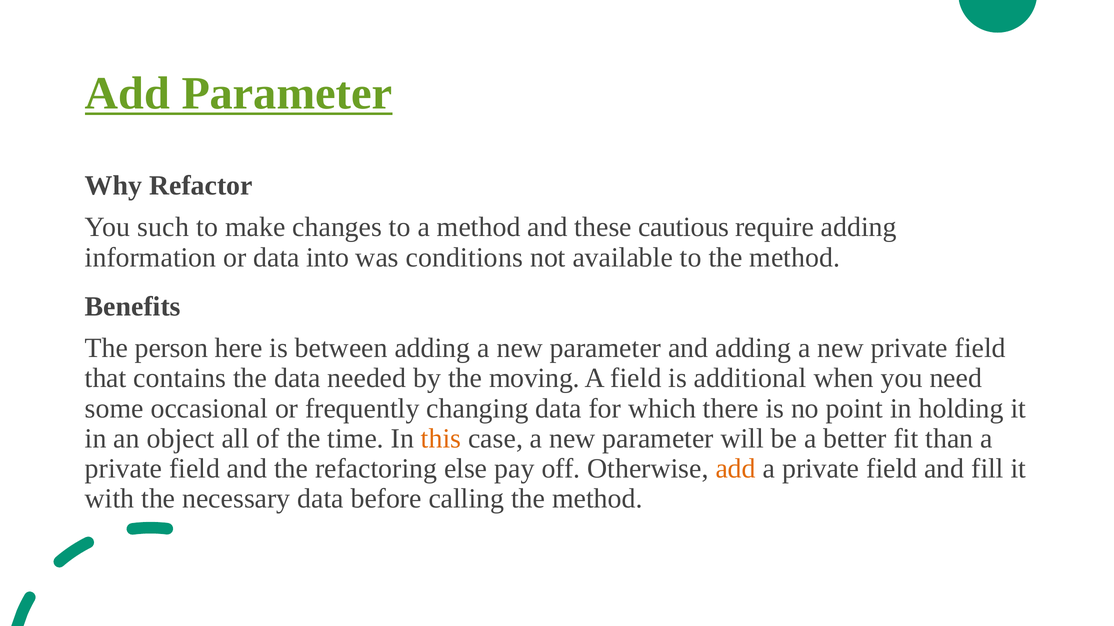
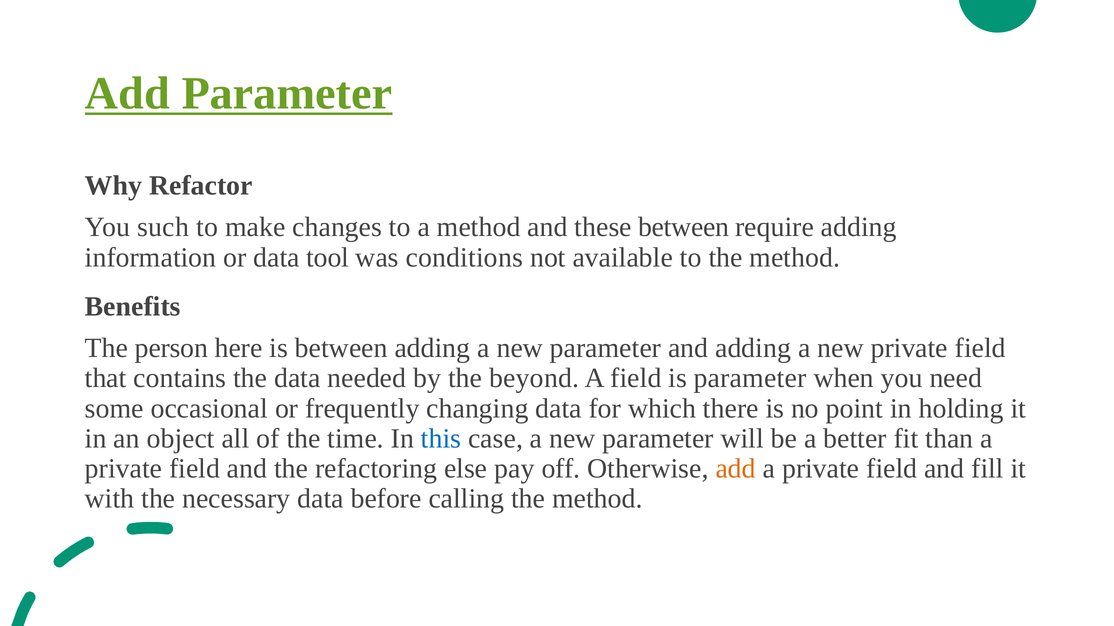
these cautious: cautious -> between
into: into -> tool
moving: moving -> beyond
is additional: additional -> parameter
this colour: orange -> blue
